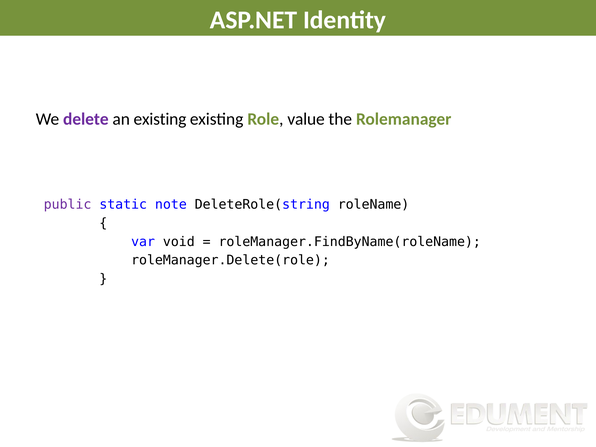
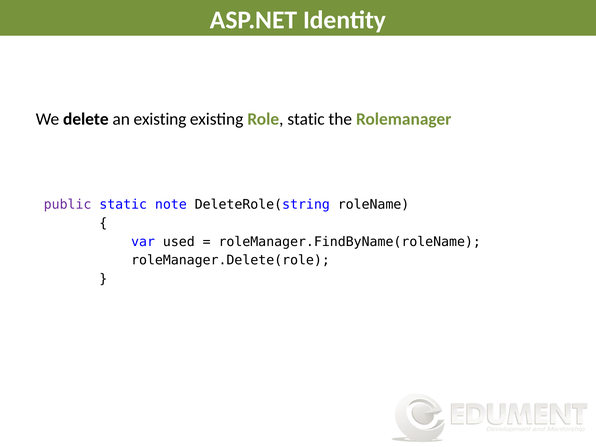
delete colour: purple -> black
Role value: value -> static
void: void -> used
